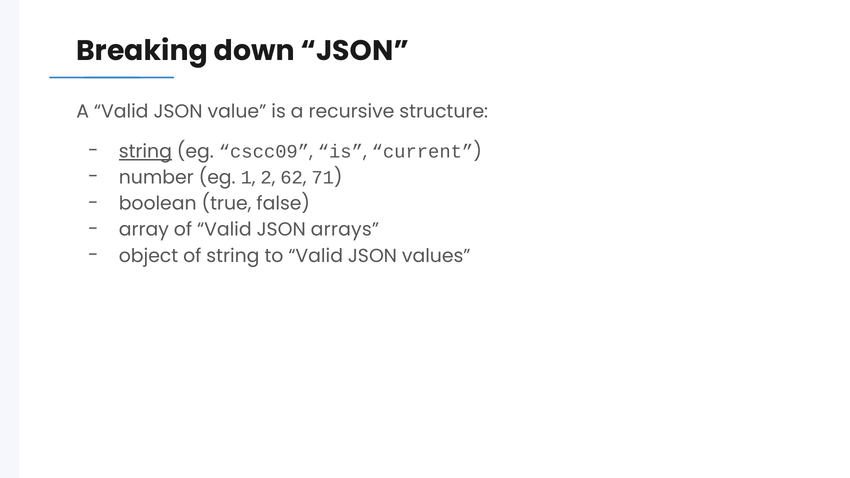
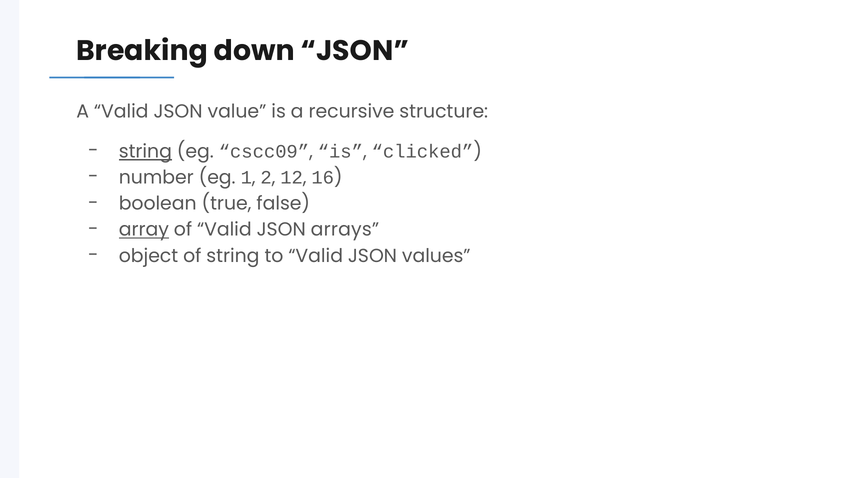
current: current -> clicked
62: 62 -> 12
71: 71 -> 16
array underline: none -> present
